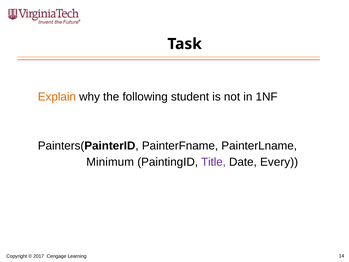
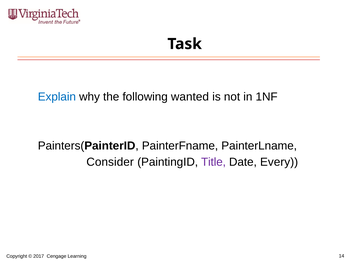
Explain colour: orange -> blue
student: student -> wanted
Minimum: Minimum -> Consider
